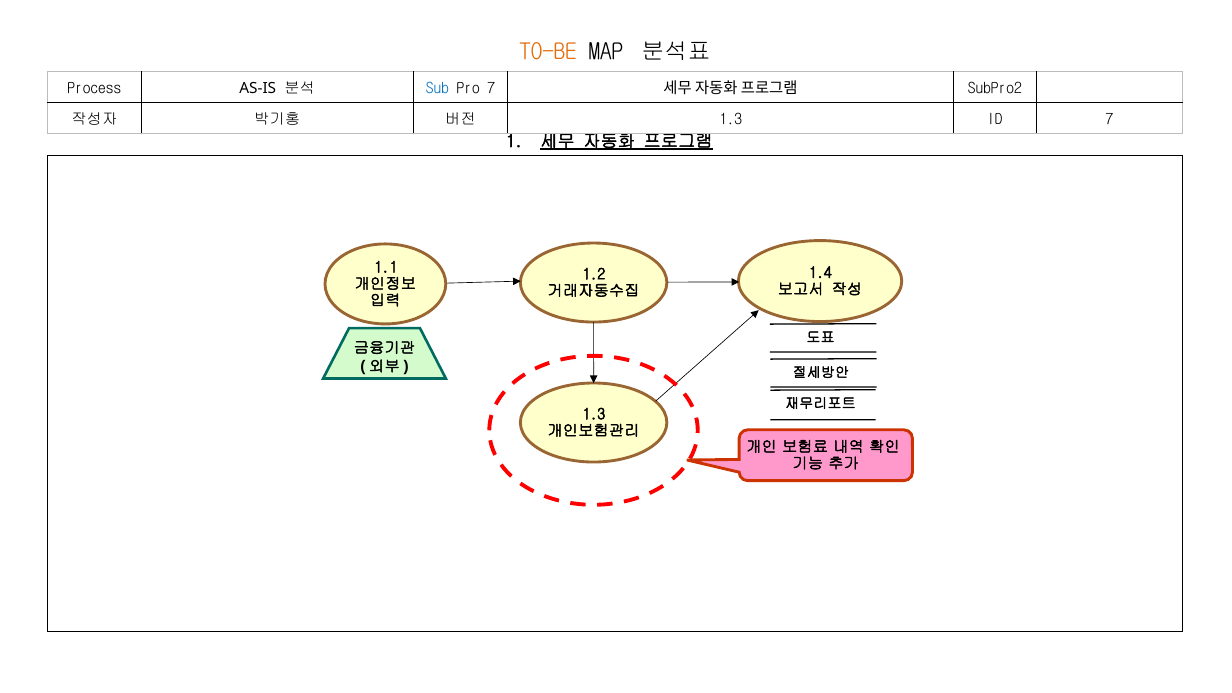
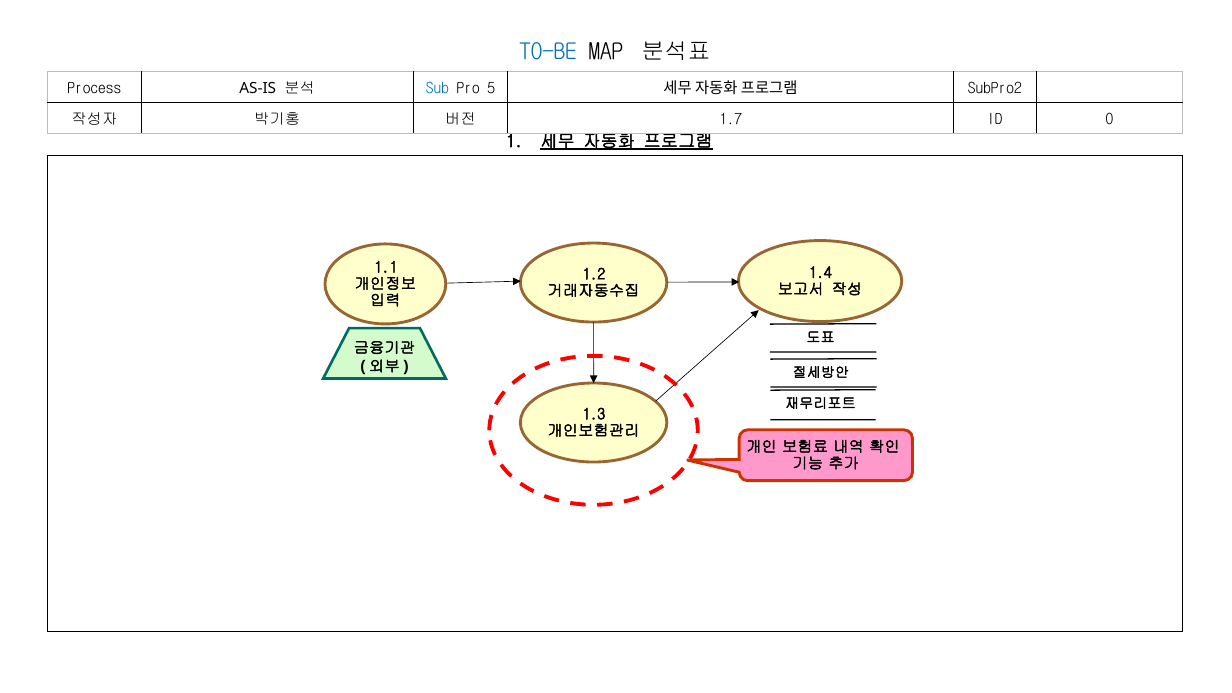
TO-BE colour: orange -> blue
Pro 7: 7 -> 5
1.3 at (730, 120): 1.3 -> 1.7
ID 7: 7 -> 0
